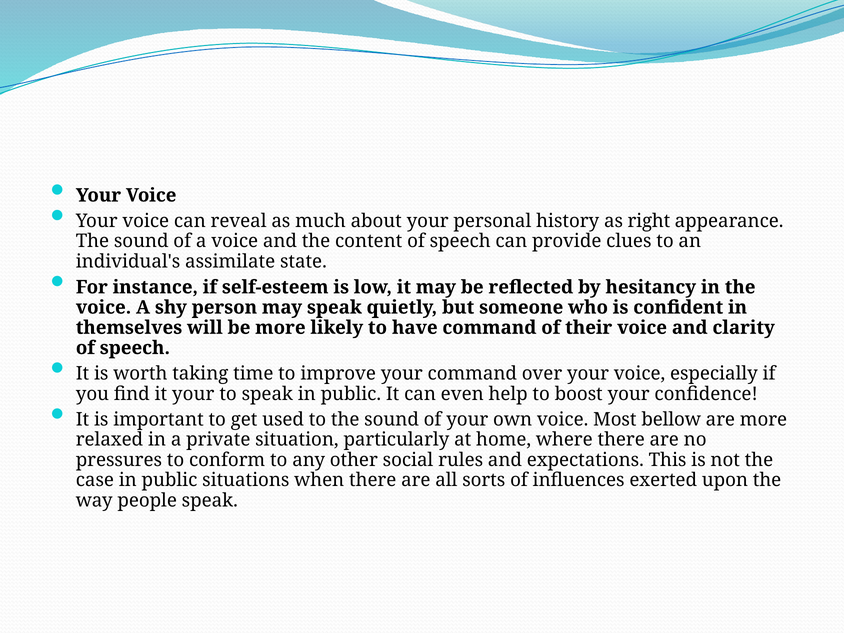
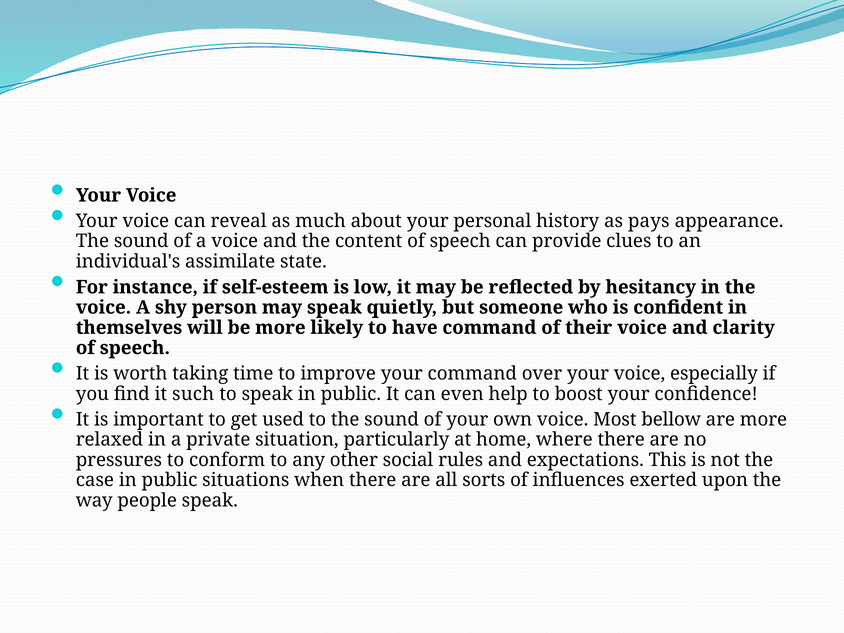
right: right -> pays
it your: your -> such
